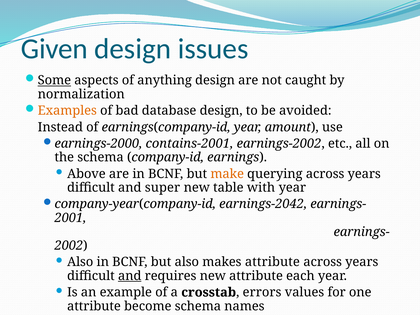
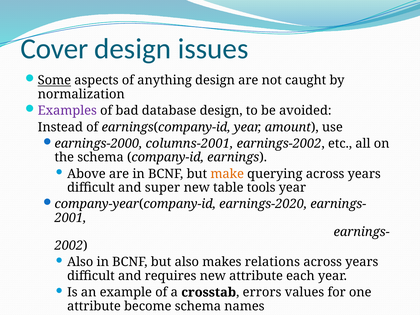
Given: Given -> Cover
Examples colour: orange -> purple
contains-2001: contains-2001 -> columns-2001
table with: with -> tools
earnings-2042: earnings-2042 -> earnings-2020
makes attribute: attribute -> relations
and at (130, 276) underline: present -> none
